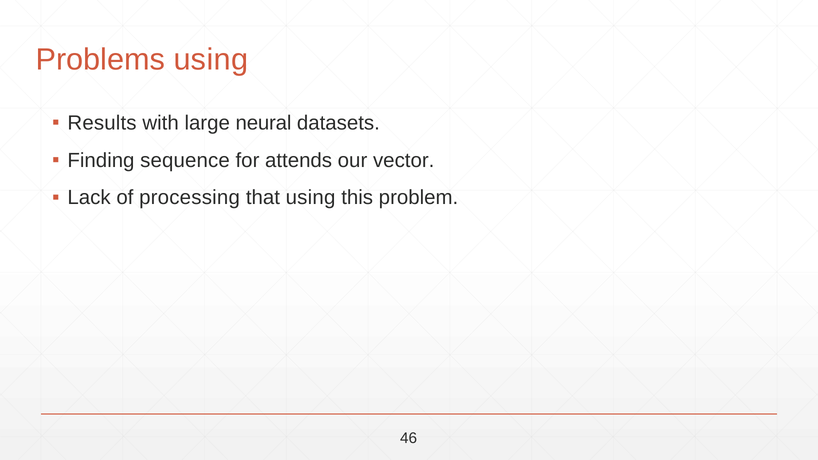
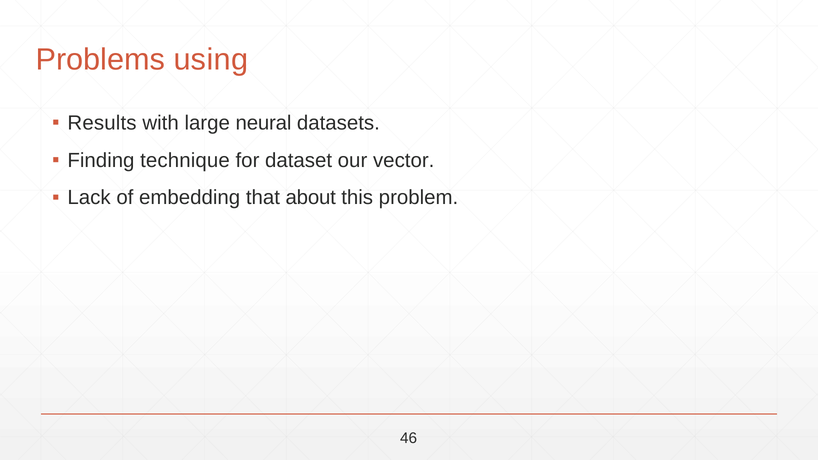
sequence: sequence -> technique
attends: attends -> dataset
processing: processing -> embedding
that using: using -> about
